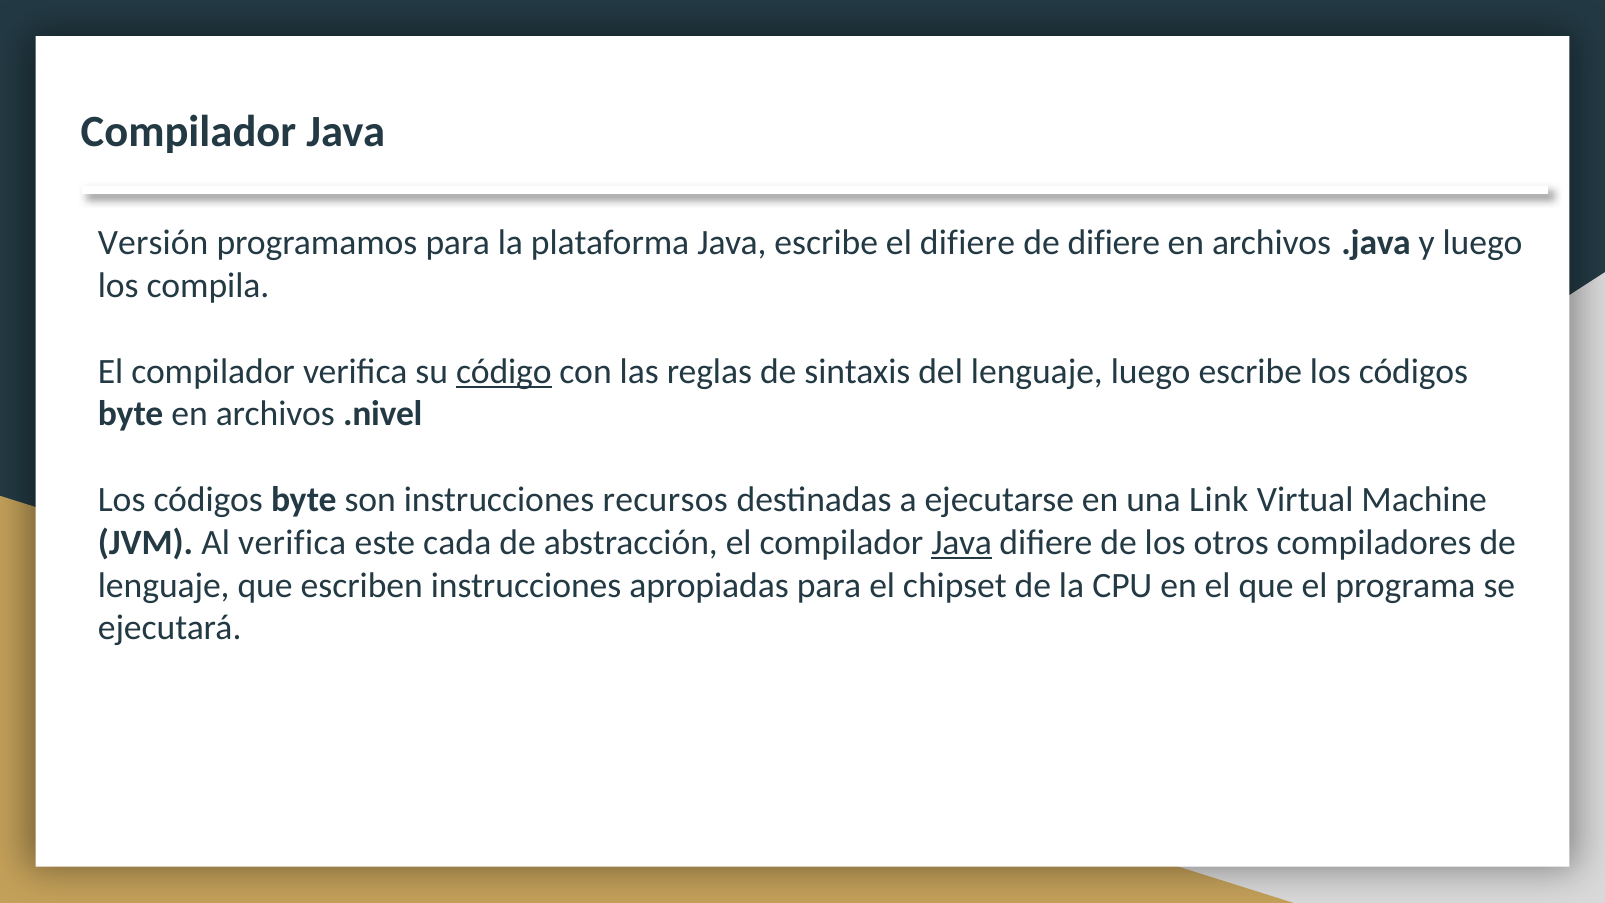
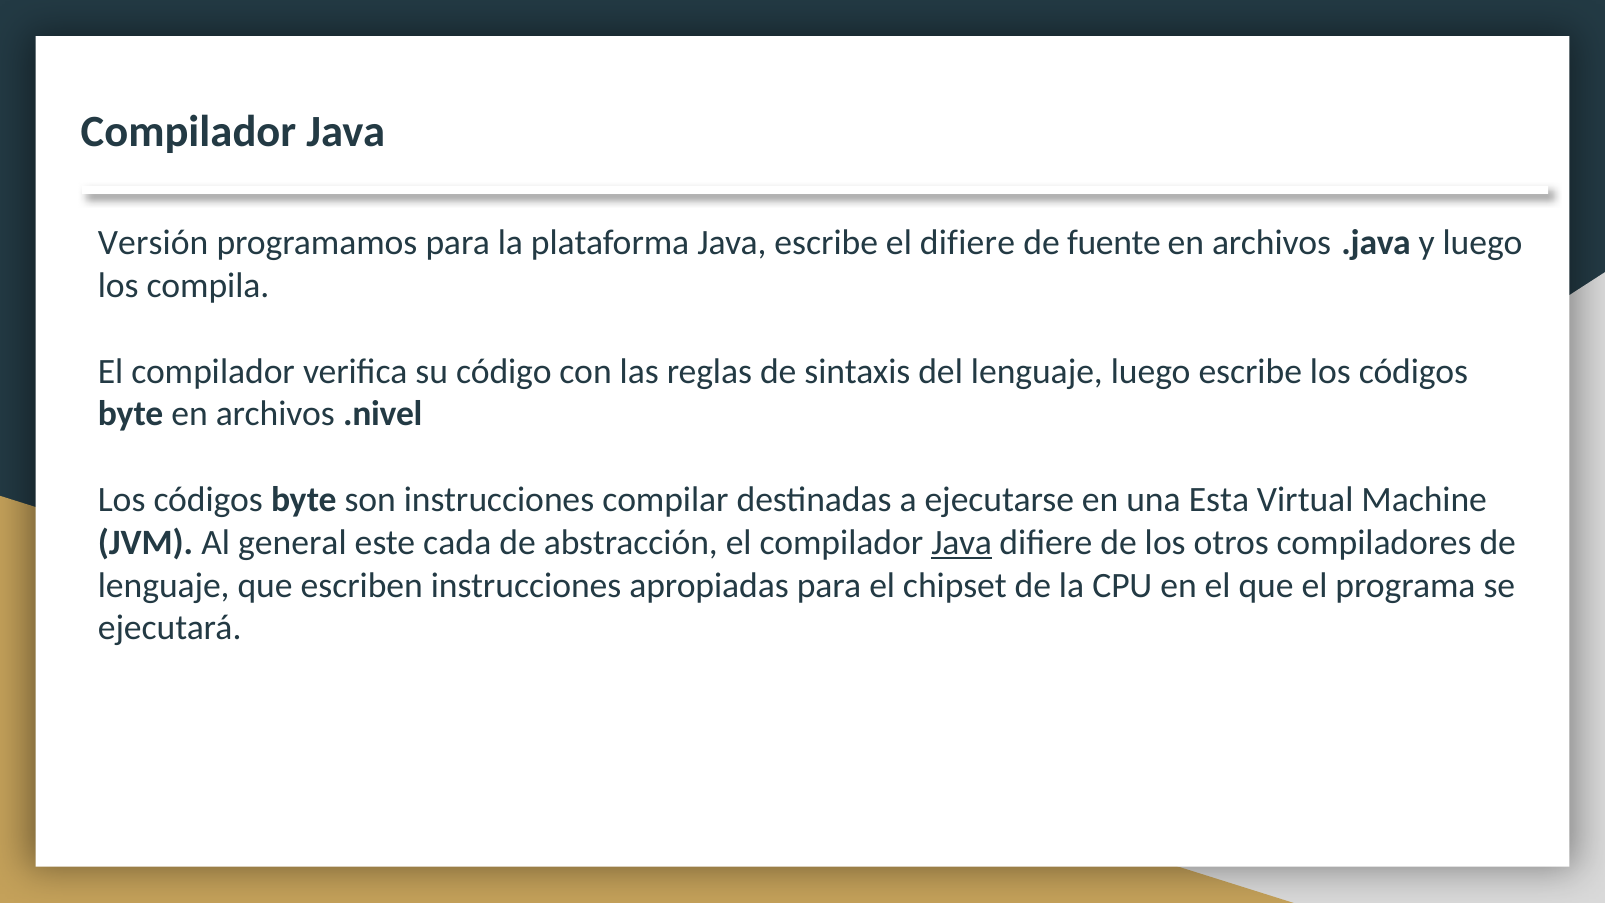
de difiere: difiere -> fuente
código underline: present -> none
recursos: recursos -> compilar
Link: Link -> Esta
Al verifica: verifica -> general
